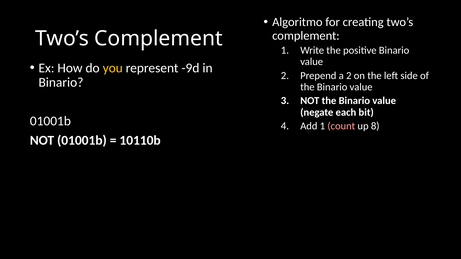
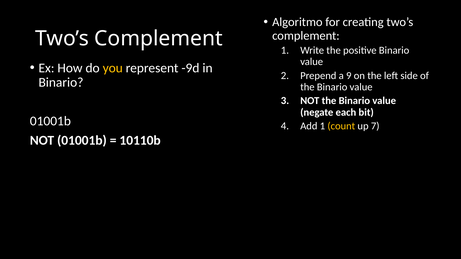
a 2: 2 -> 9
count colour: pink -> yellow
8: 8 -> 7
